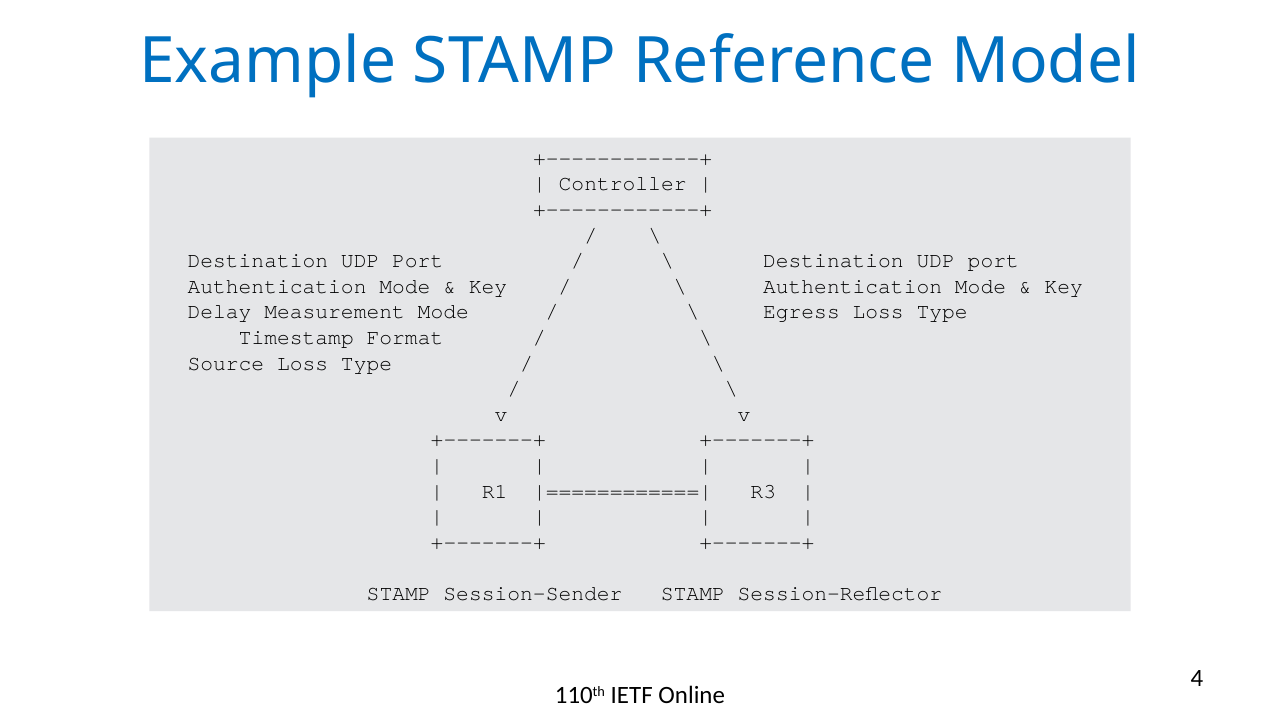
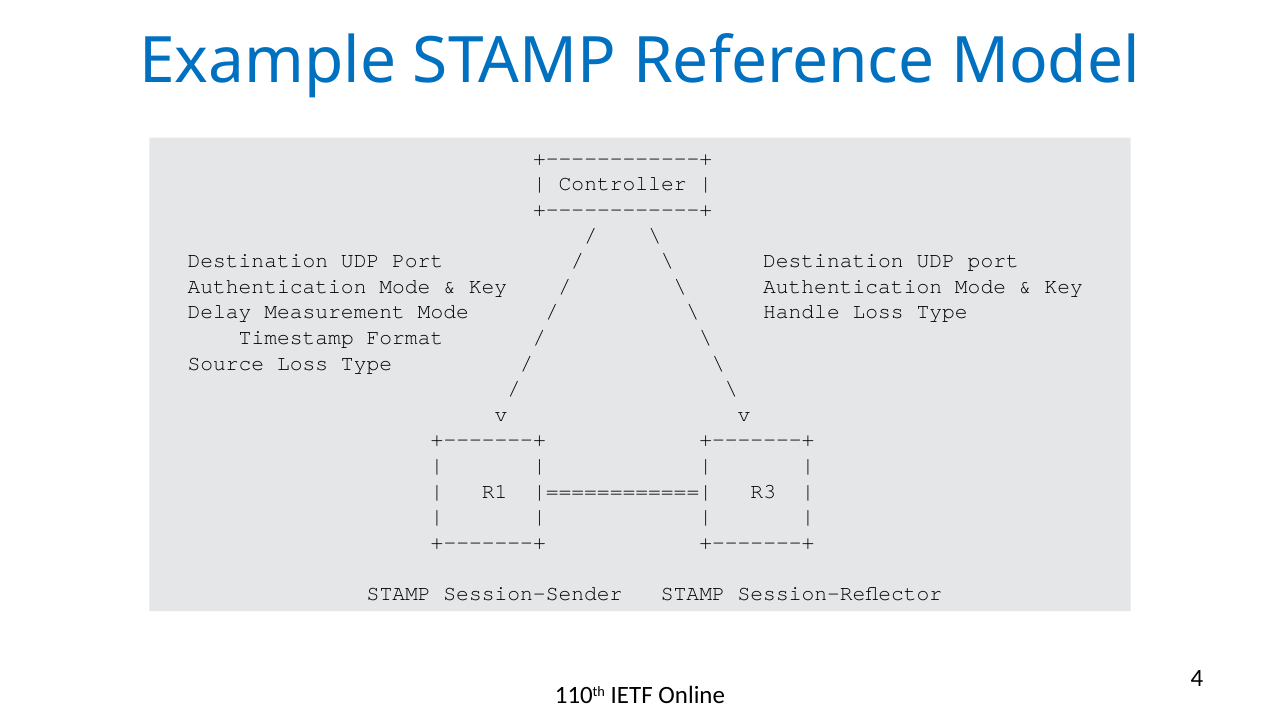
Egress: Egress -> Handle
